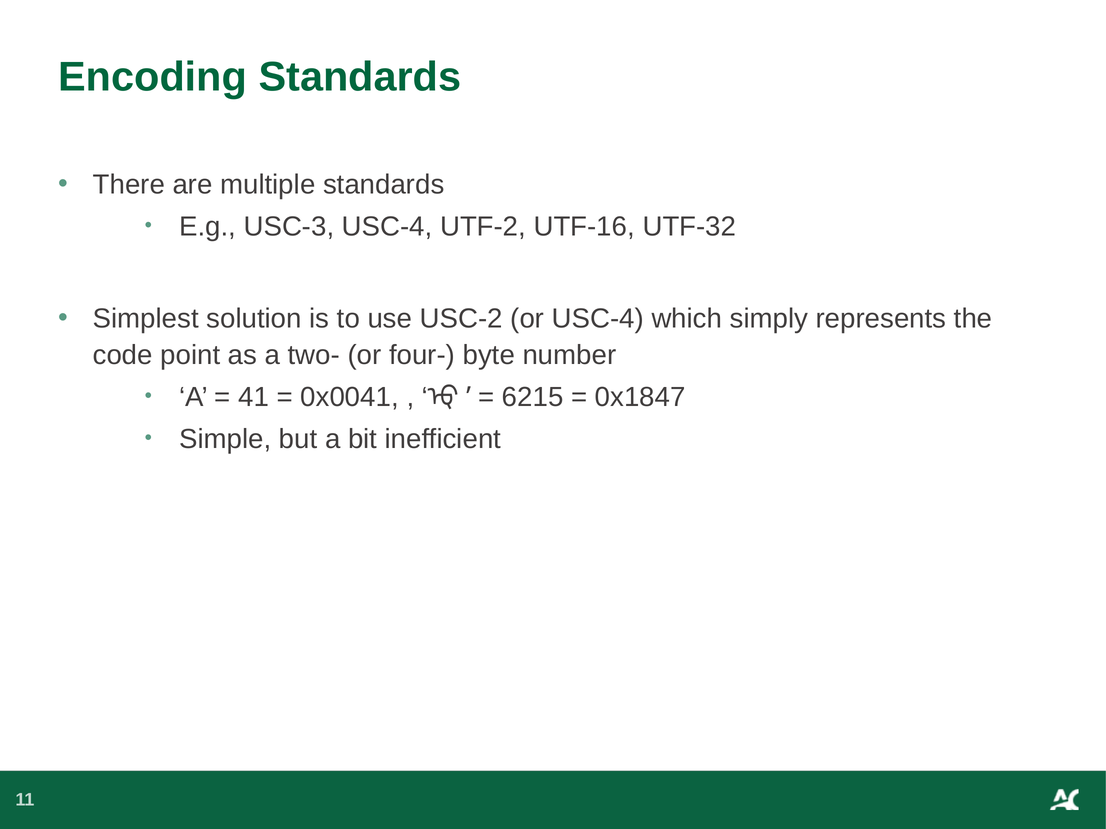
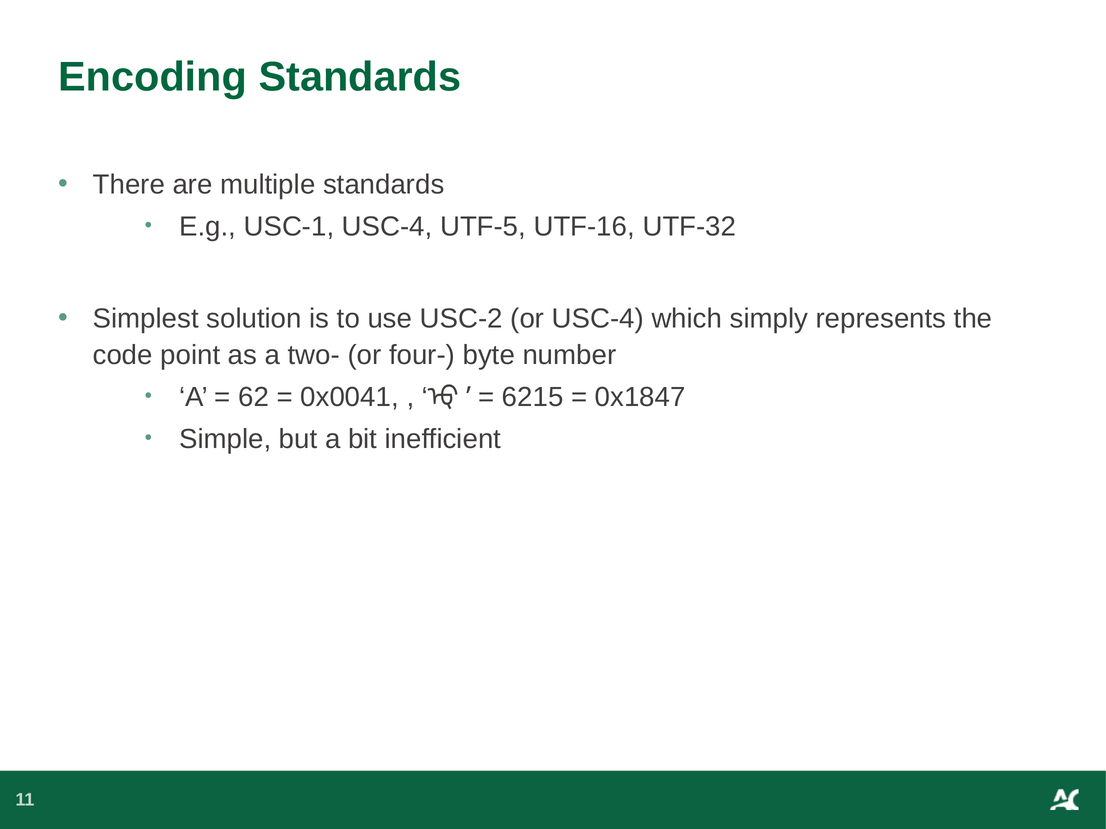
USC-3: USC-3 -> USC-1
UTF-2: UTF-2 -> UTF-5
41: 41 -> 62
